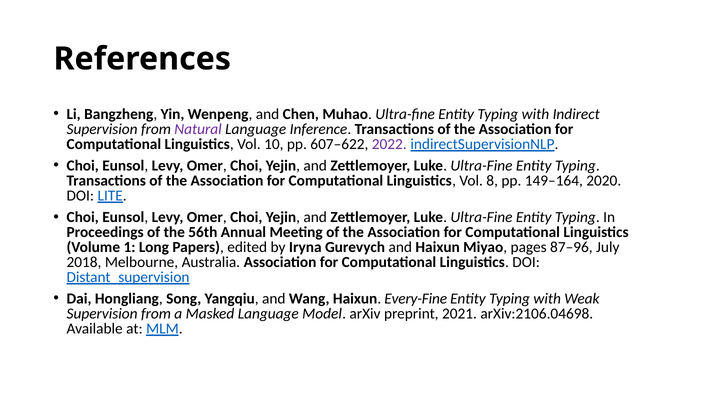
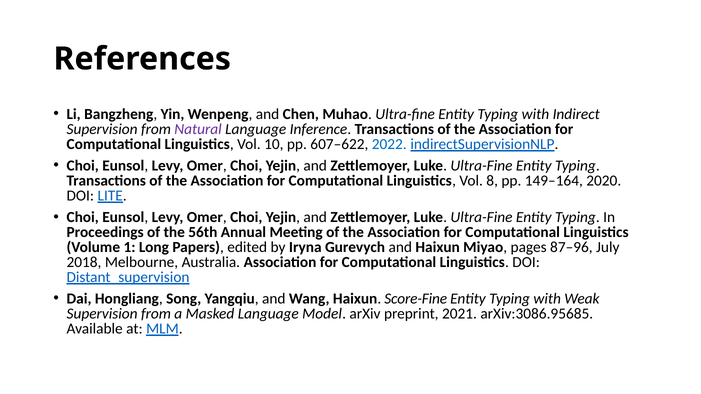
2022 colour: purple -> blue
Every-Fine: Every-Fine -> Score-Fine
arXiv:2106.04698: arXiv:2106.04698 -> arXiv:3086.95685
